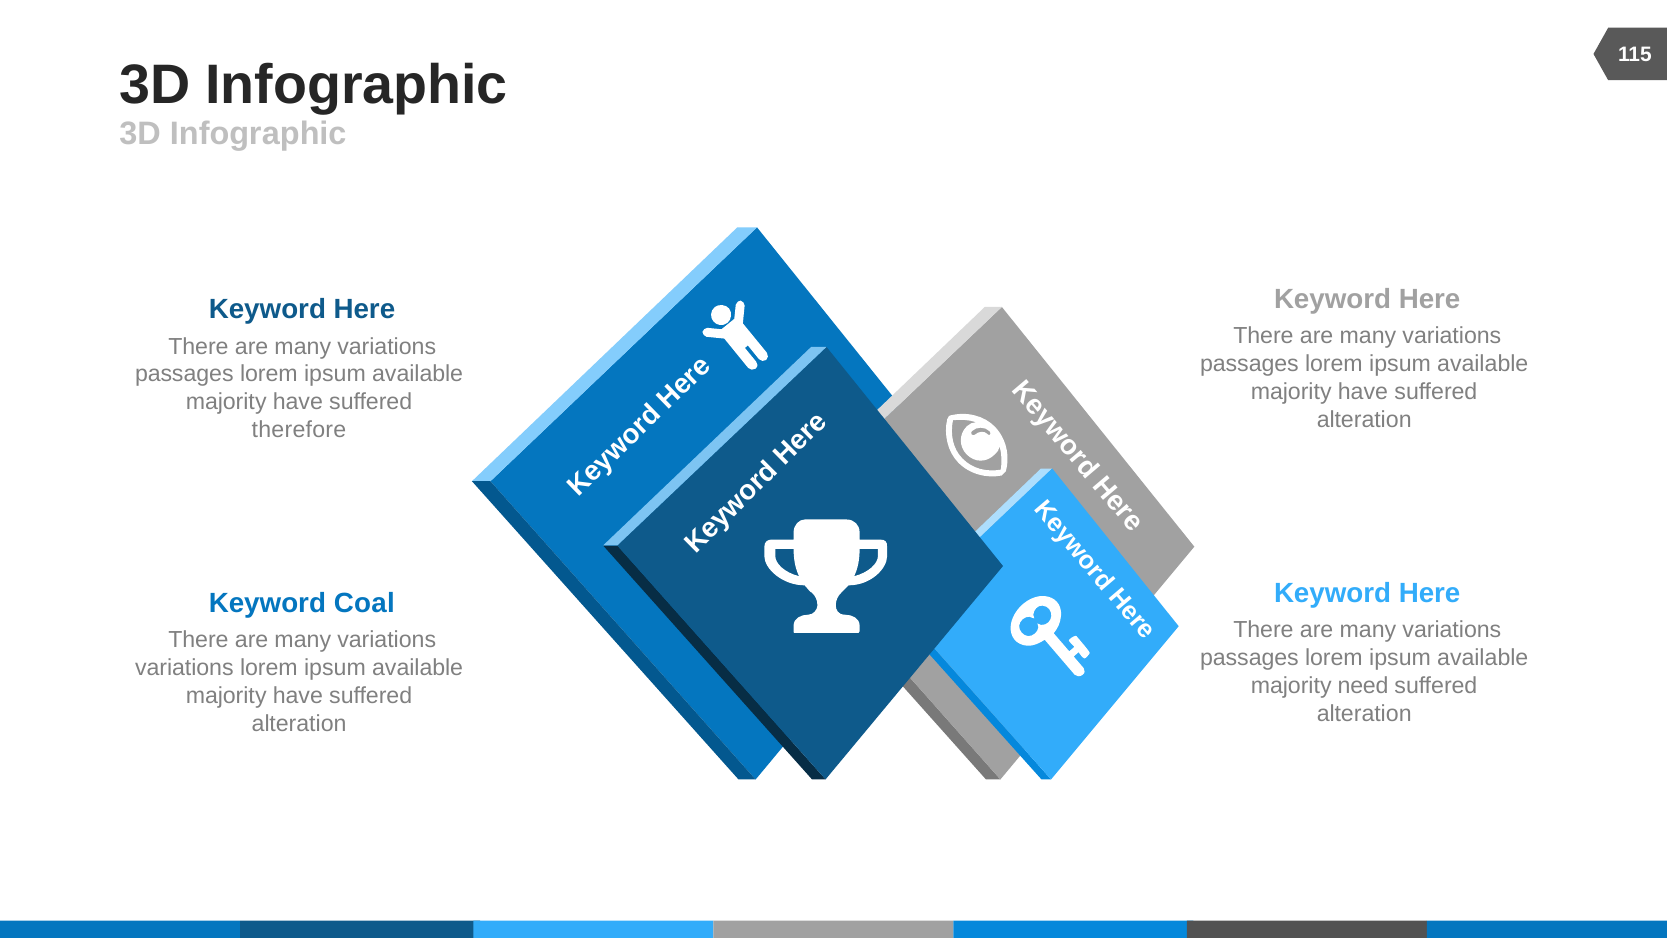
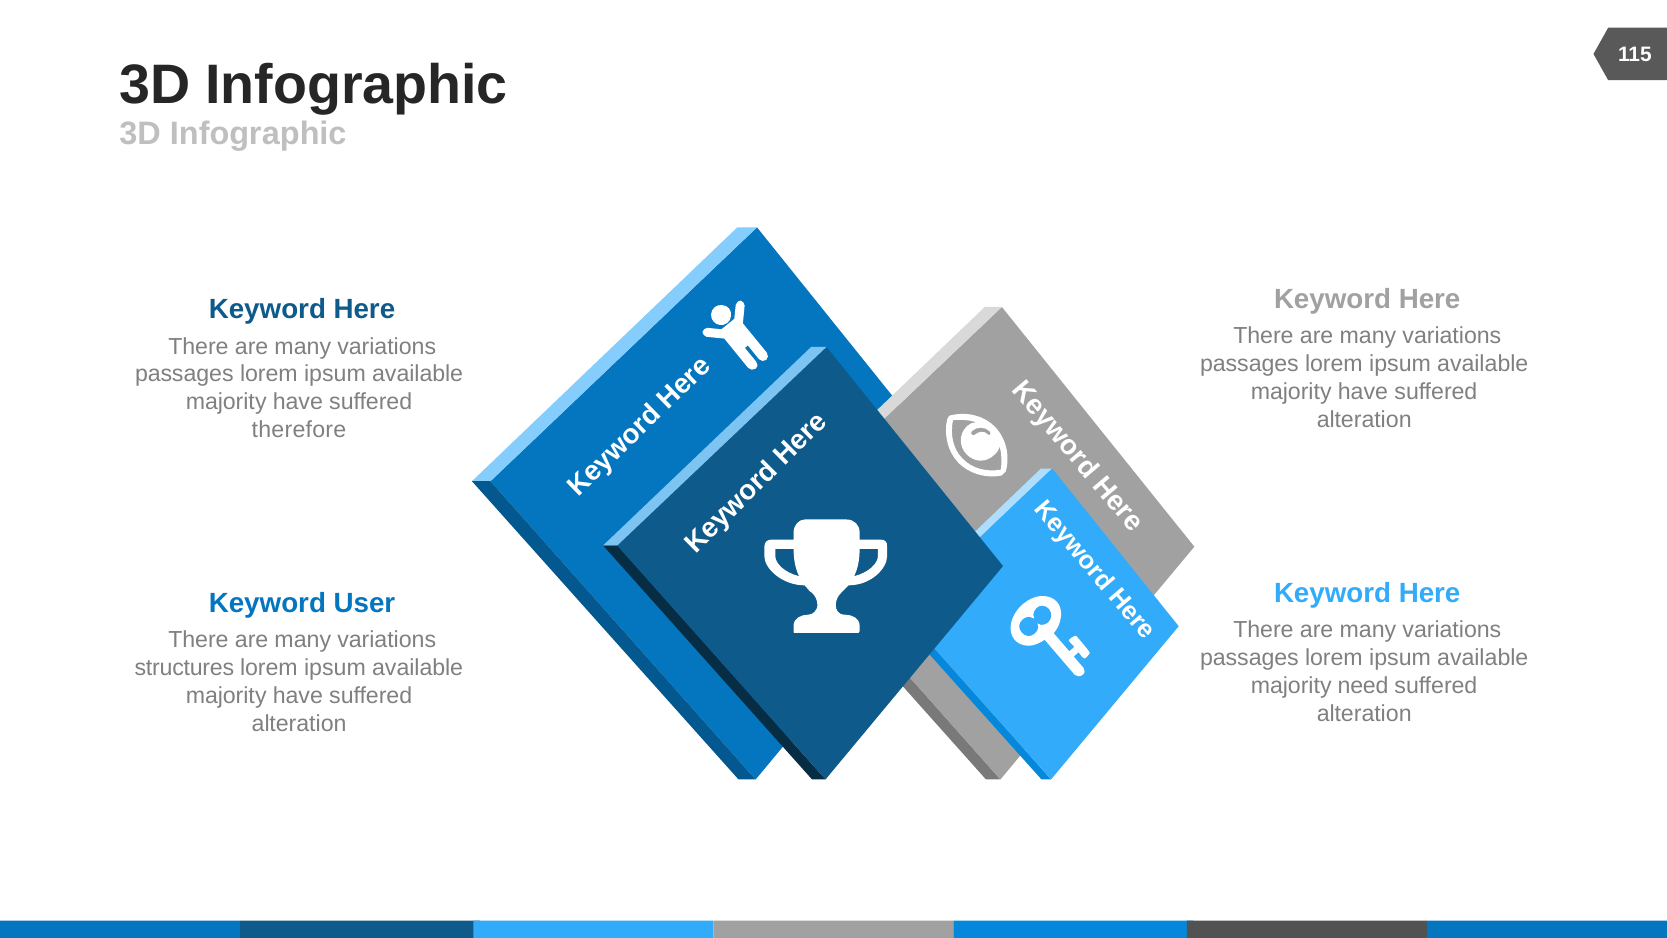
Coal: Coal -> User
variations at (184, 668): variations -> structures
